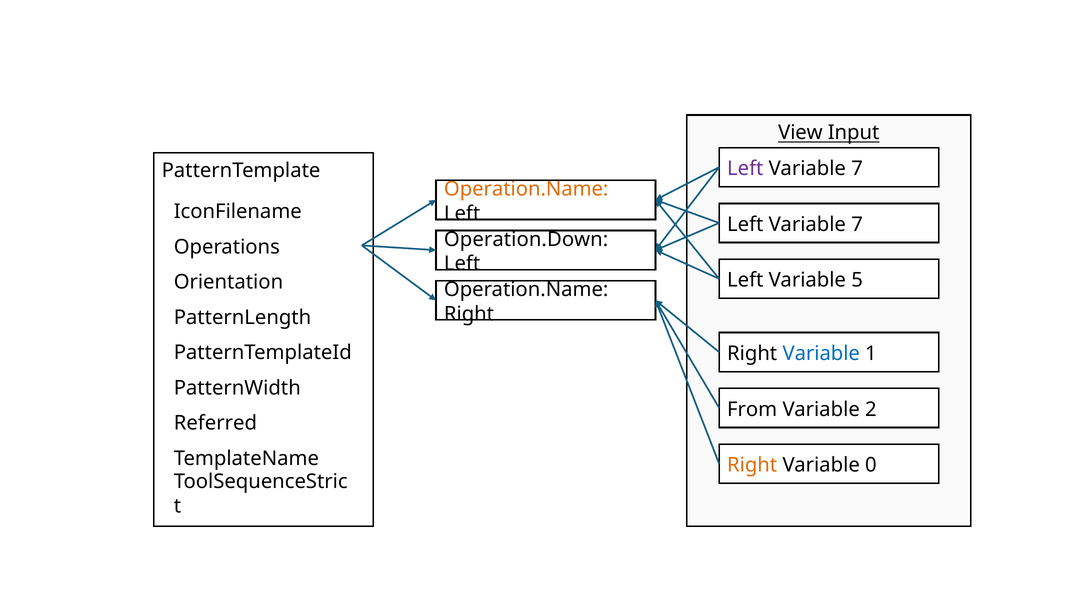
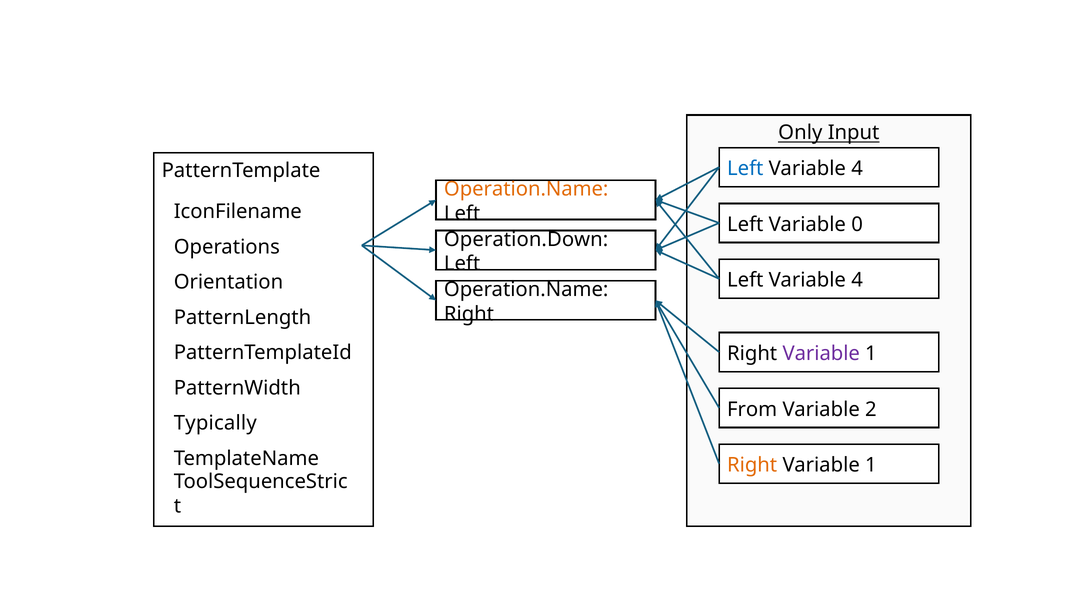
View: View -> Only
Left at (745, 168) colour: purple -> blue
7 at (857, 168): 7 -> 4
7 at (857, 224): 7 -> 0
5 at (857, 280): 5 -> 4
Variable at (821, 353) colour: blue -> purple
Referred: Referred -> Typically
0 at (871, 465): 0 -> 1
